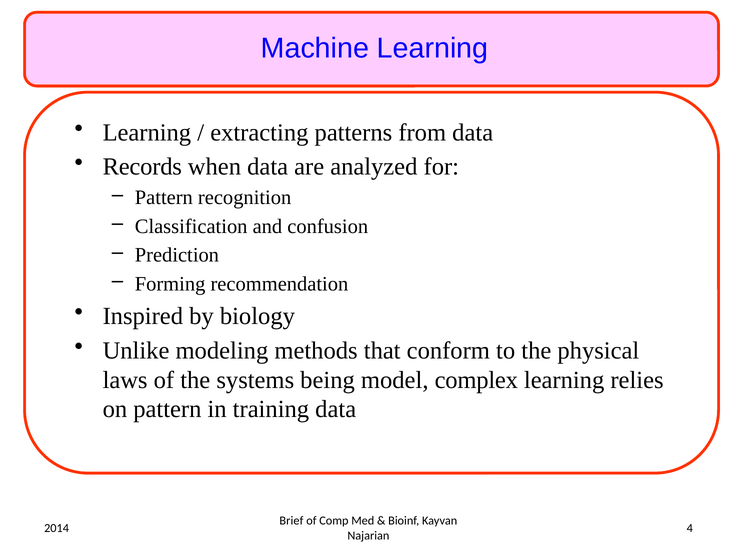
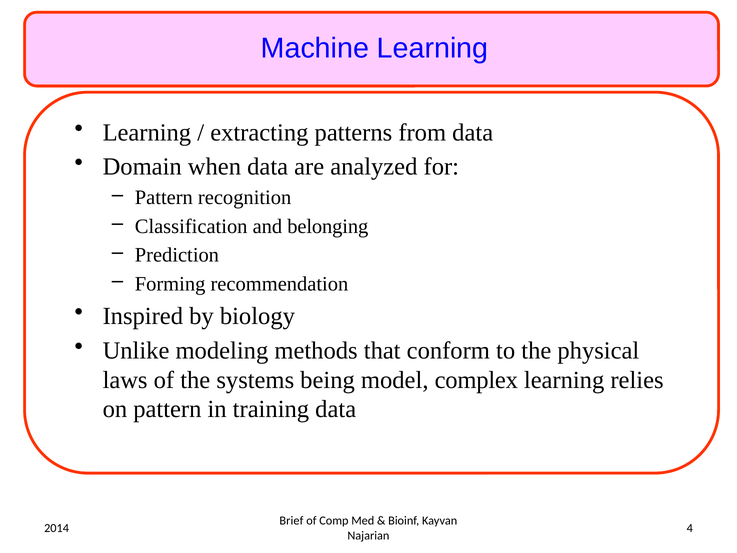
Records: Records -> Domain
confusion: confusion -> belonging
